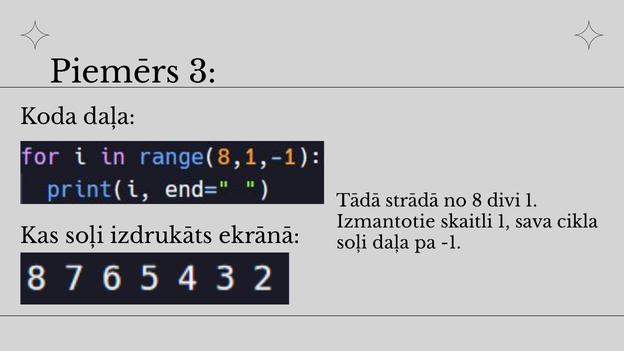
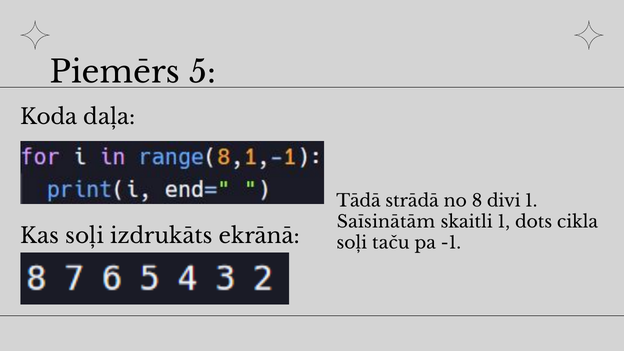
3: 3 -> 5
Izmantotie: Izmantotie -> Saīsinātām
sava: sava -> dots
soļi daļa: daļa -> taču
